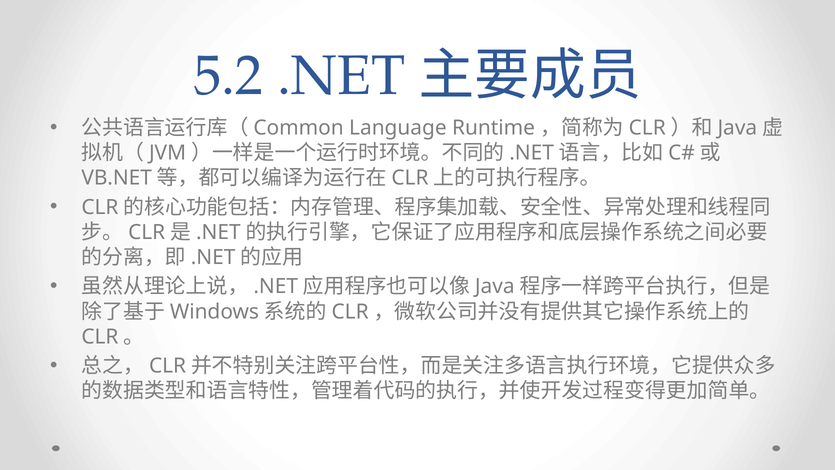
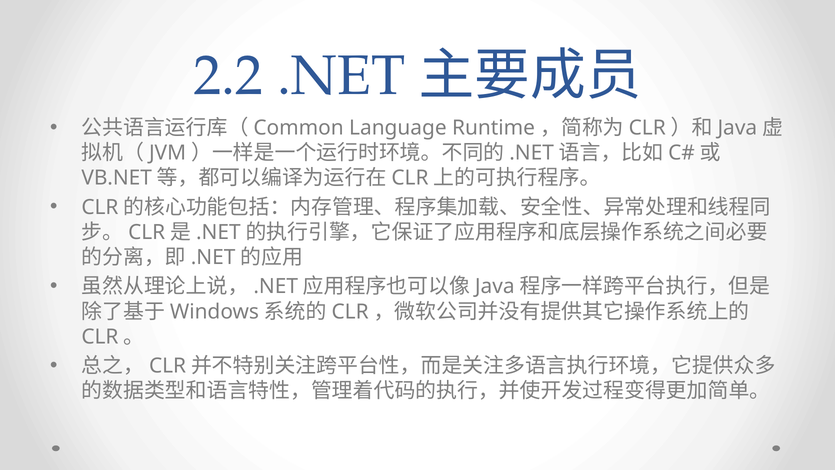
5.2: 5.2 -> 2.2
